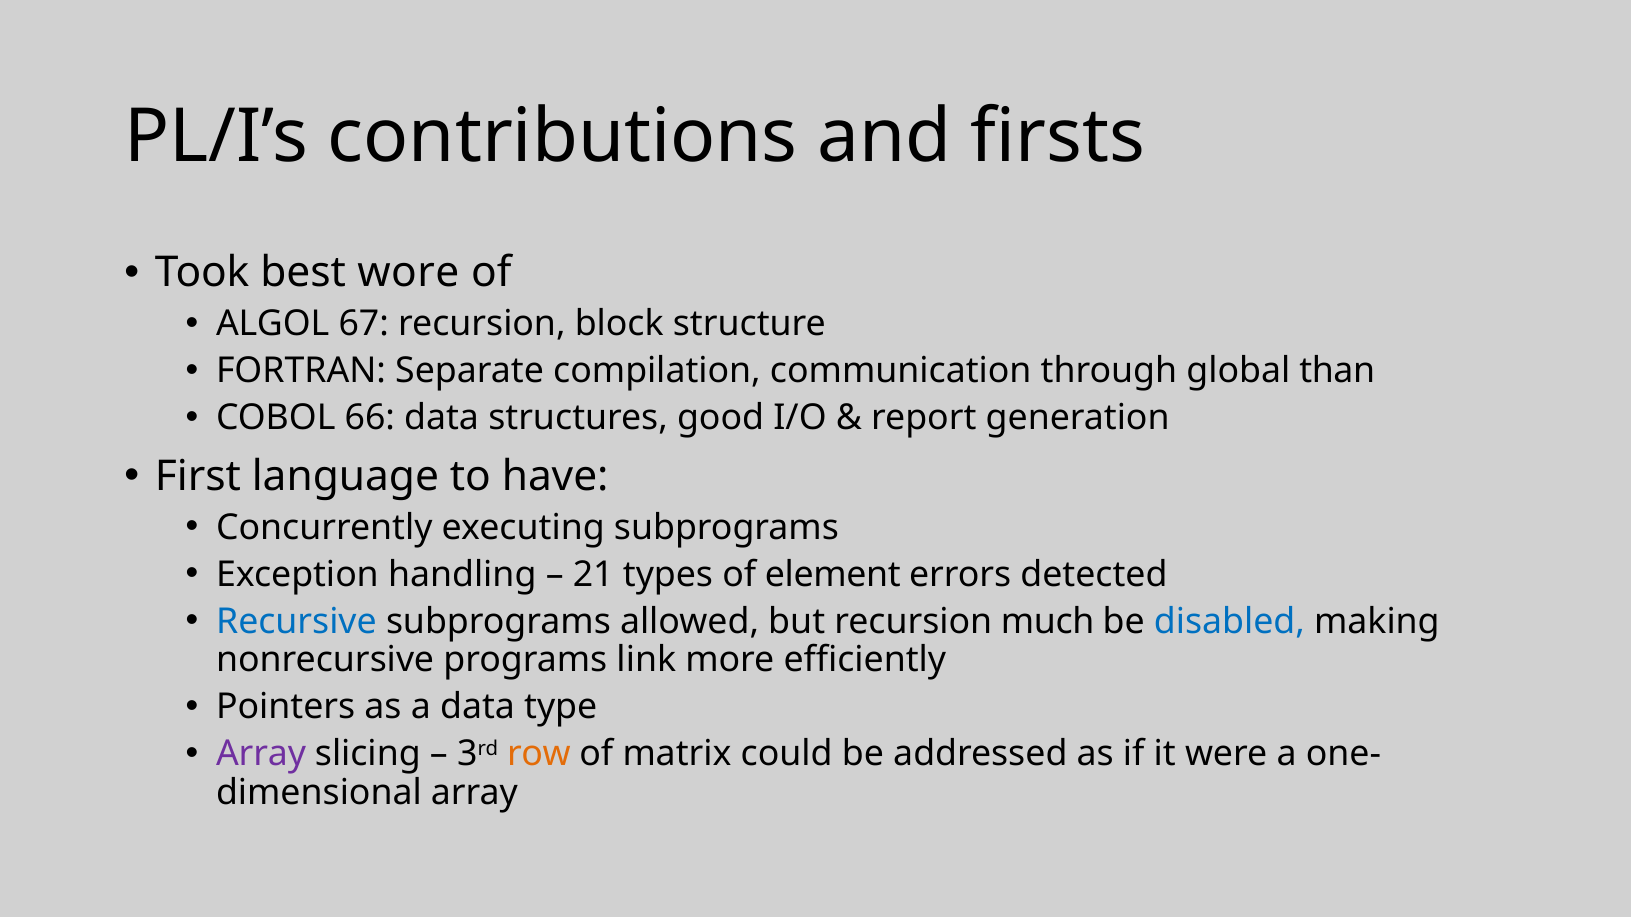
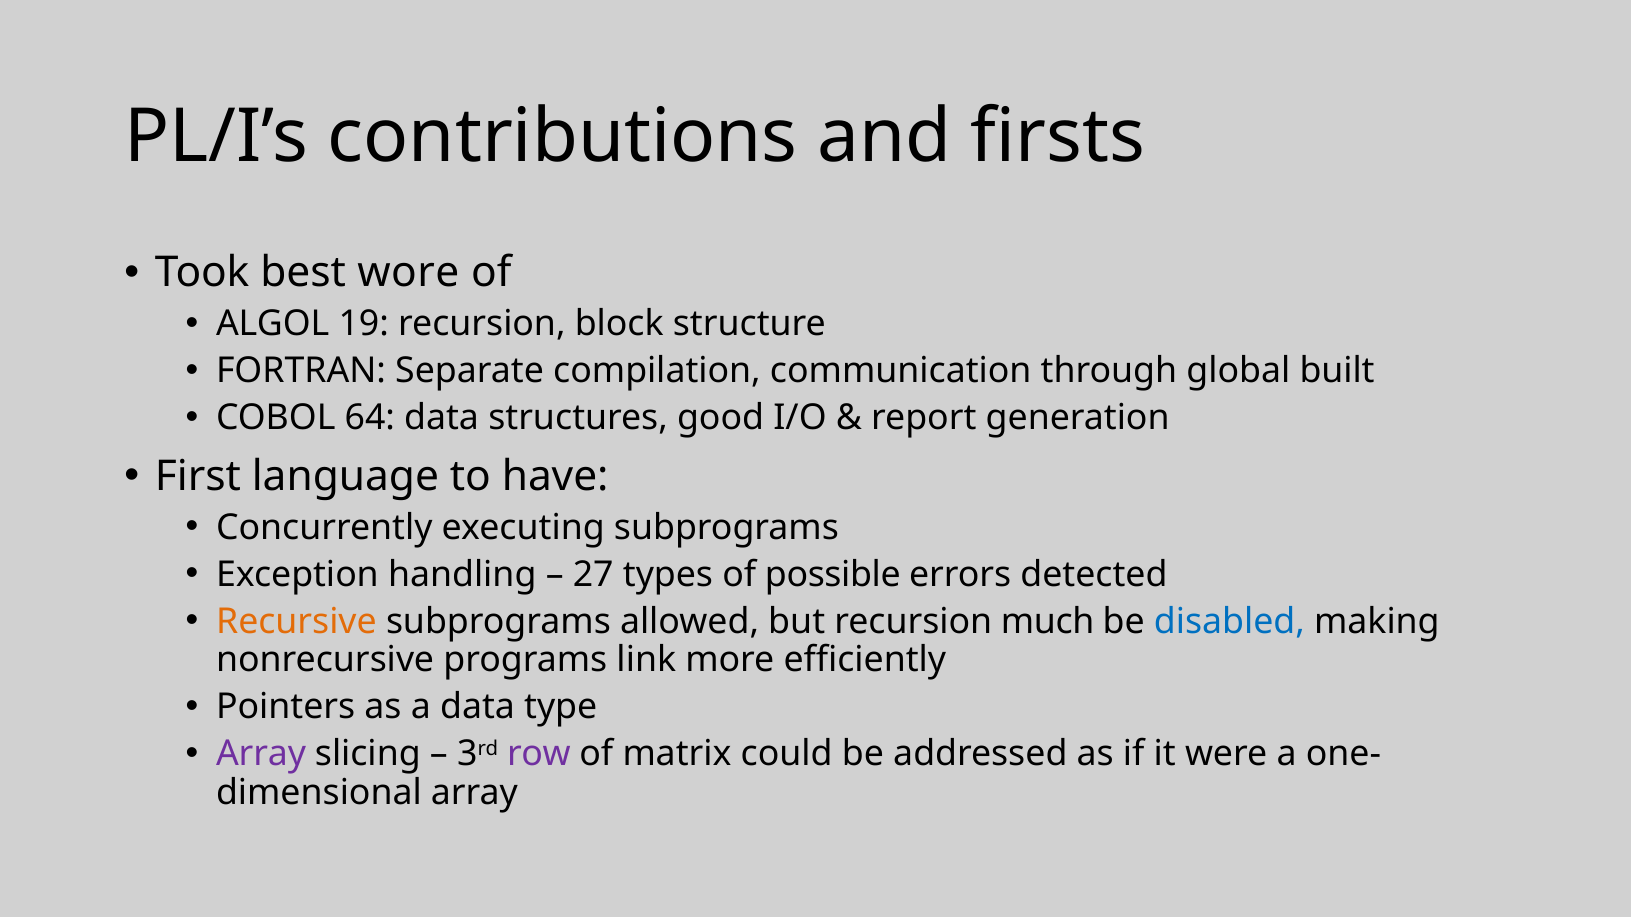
67: 67 -> 19
than: than -> built
66: 66 -> 64
21: 21 -> 27
element: element -> possible
Recursive colour: blue -> orange
row colour: orange -> purple
